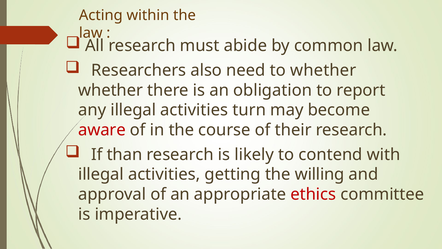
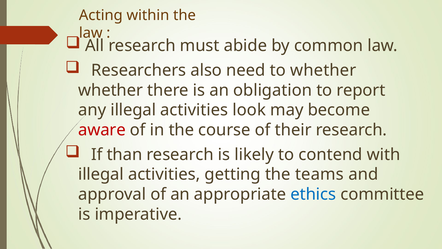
turn: turn -> look
willing: willing -> teams
ethics colour: red -> blue
